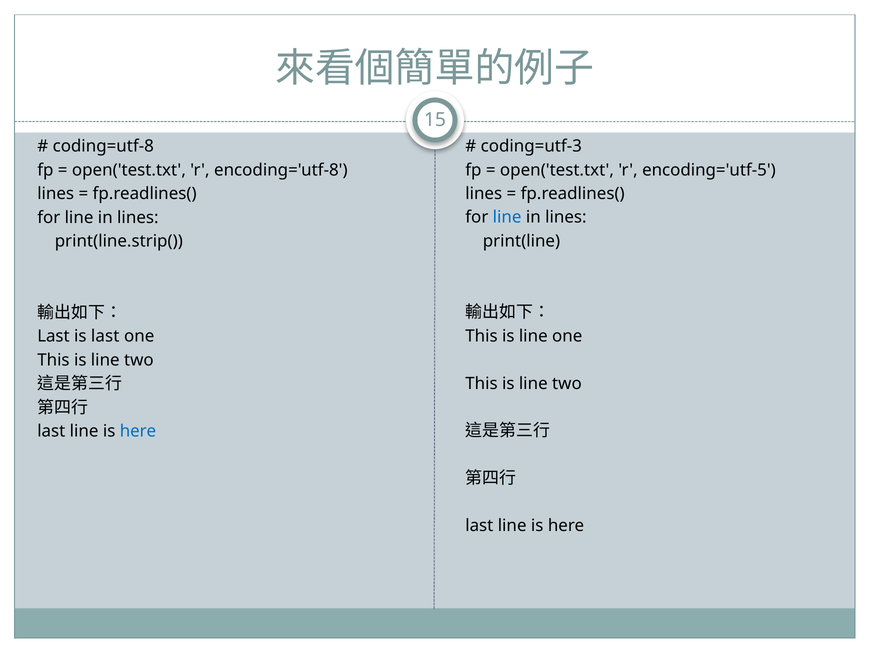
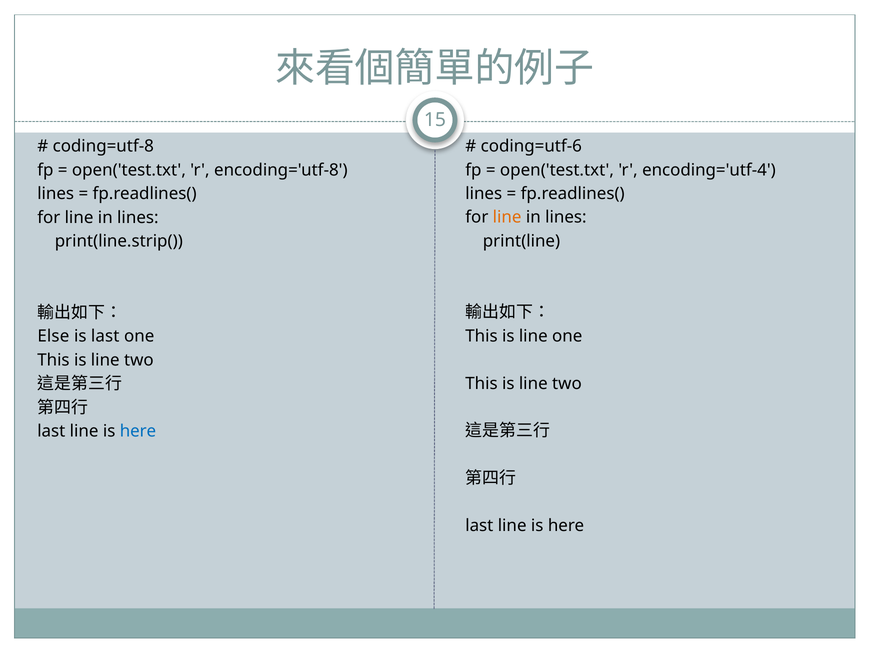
coding=utf-3: coding=utf-3 -> coding=utf-6
encoding='utf-5: encoding='utf-5 -> encoding='utf-4
line at (507, 217) colour: blue -> orange
Last at (53, 336): Last -> Else
